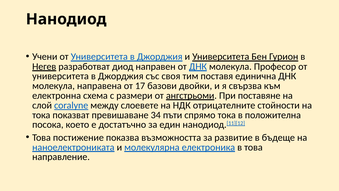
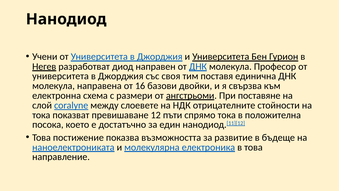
17: 17 -> 16
34: 34 -> 12
